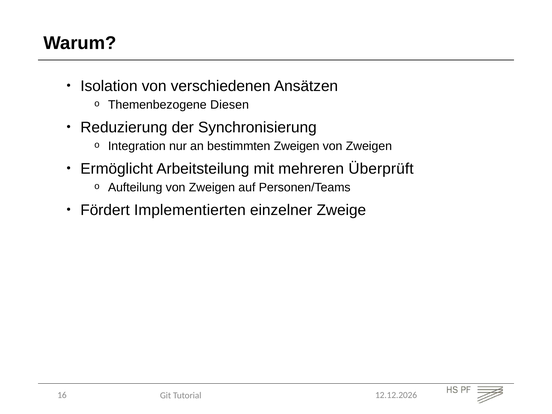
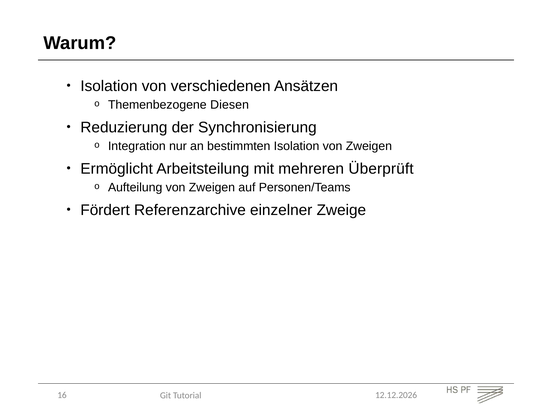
bestimmten Zweigen: Zweigen -> Isolation
Implementierten: Implementierten -> Referenzarchive
